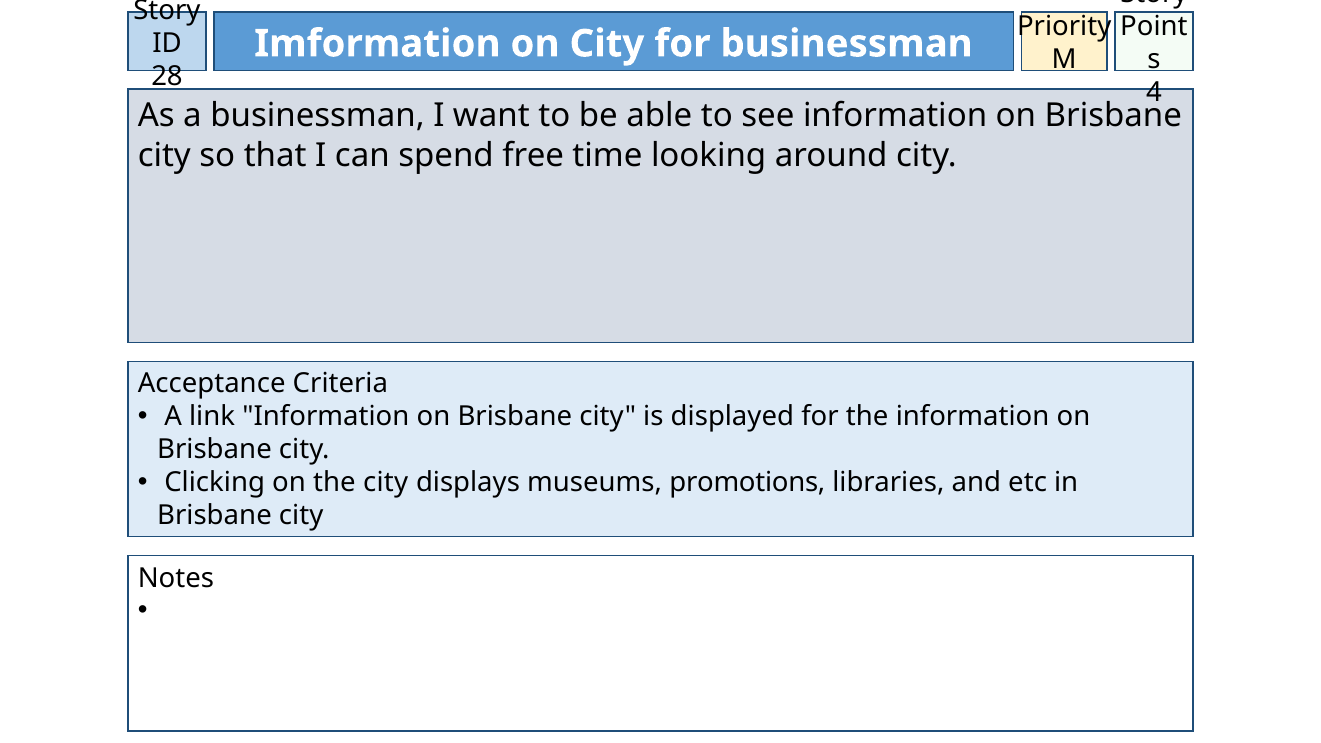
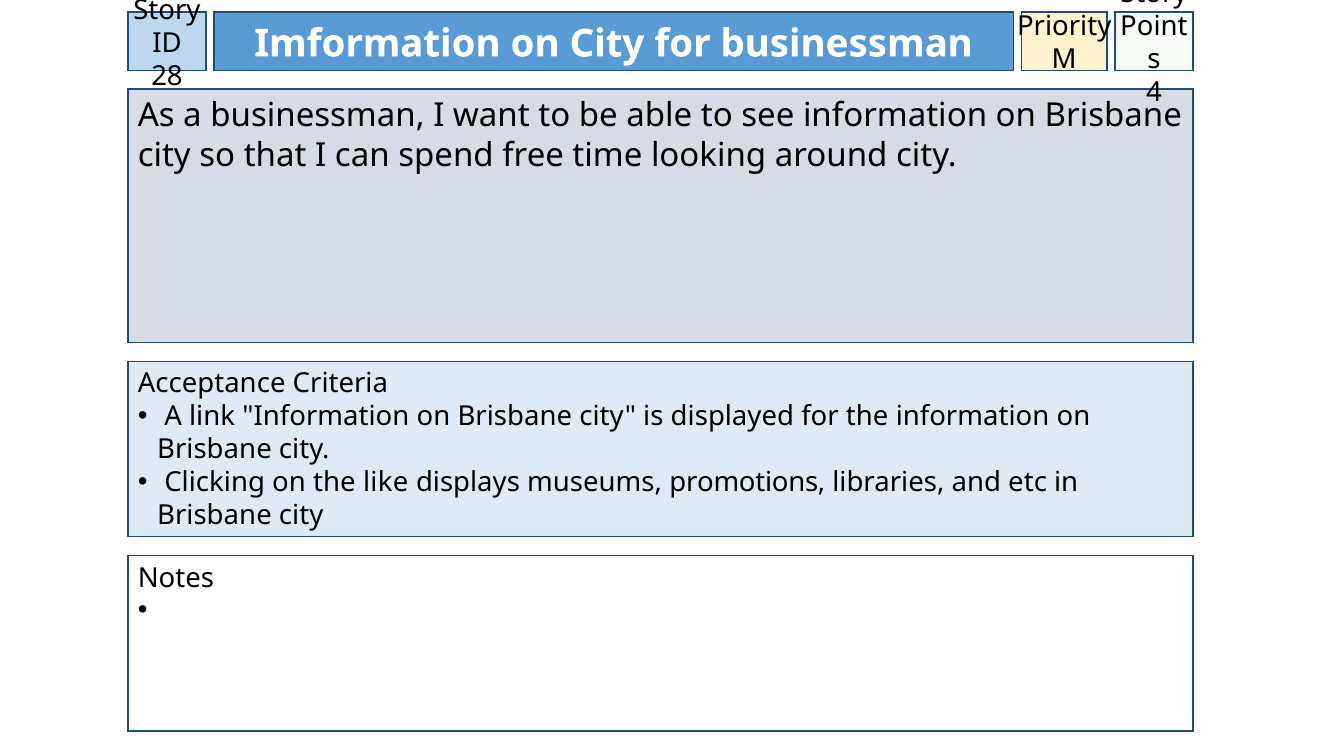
the city: city -> like
